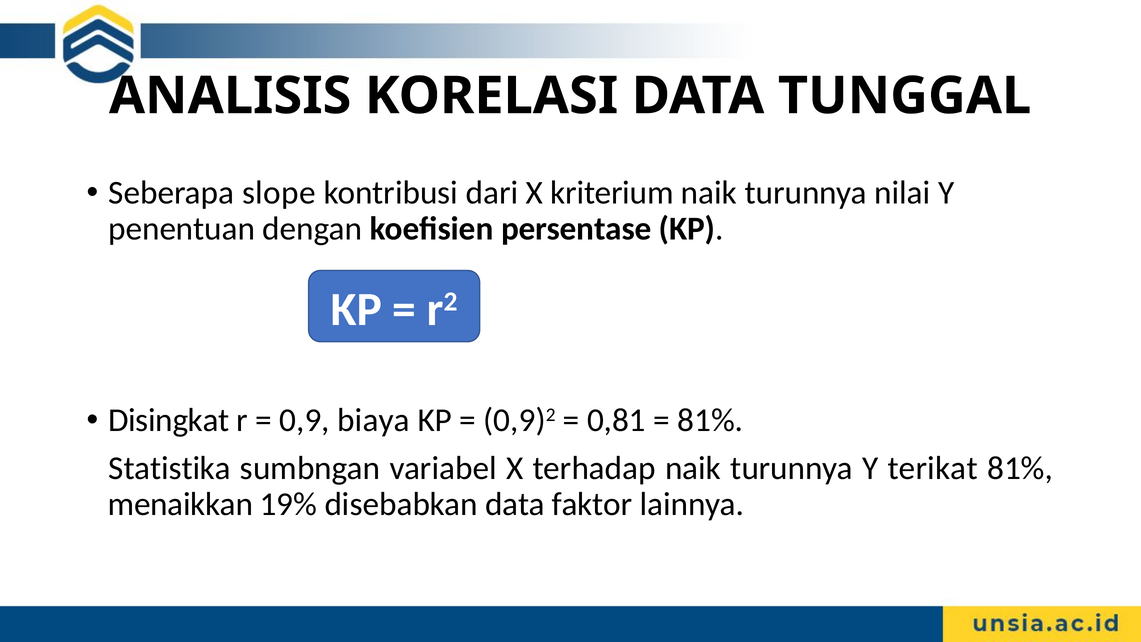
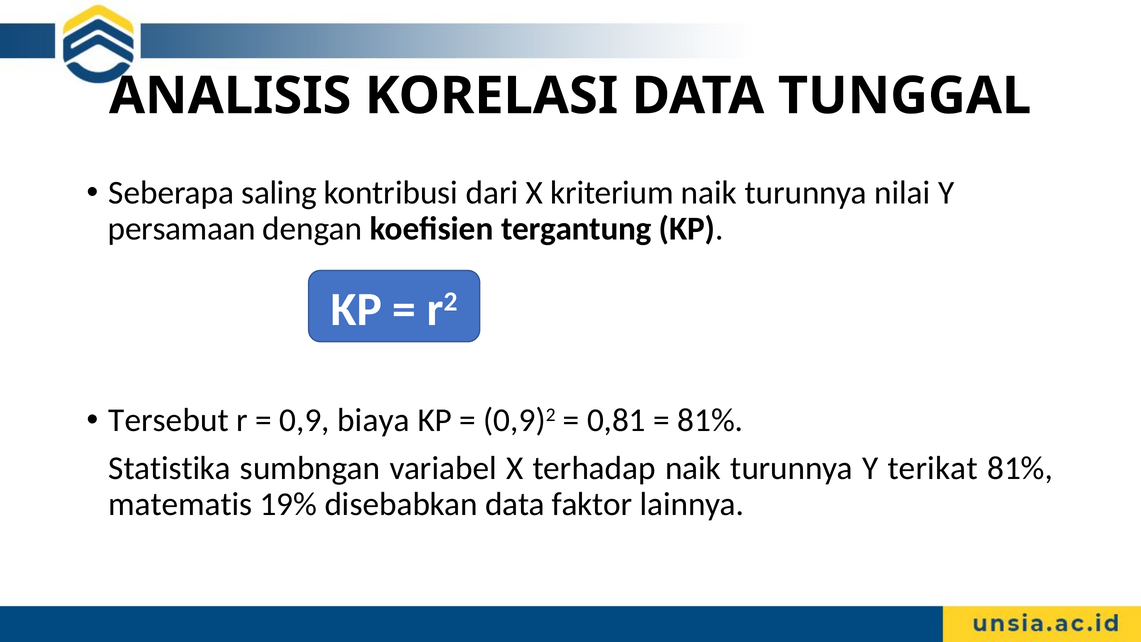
slope: slope -> saling
penentuan: penentuan -> persamaan
persentase: persentase -> tergantung
Disingkat: Disingkat -> Tersebut
menaikkan: menaikkan -> matematis
